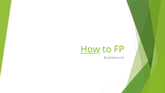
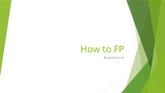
How underline: present -> none
